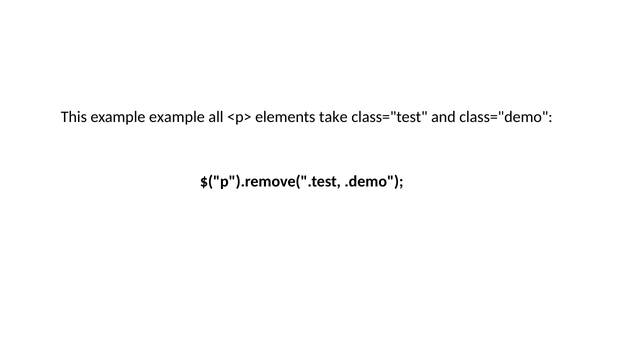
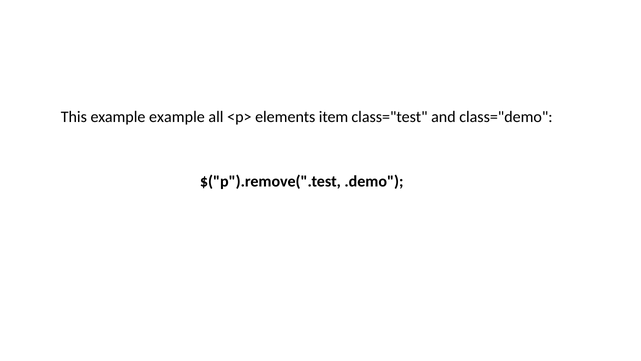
take: take -> item
